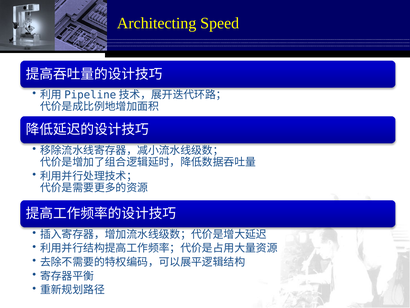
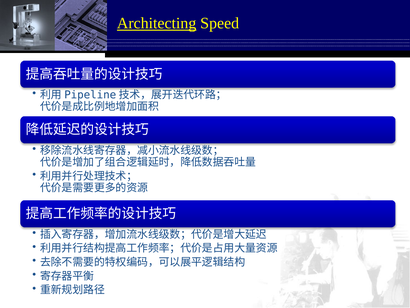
Architecting underline: none -> present
